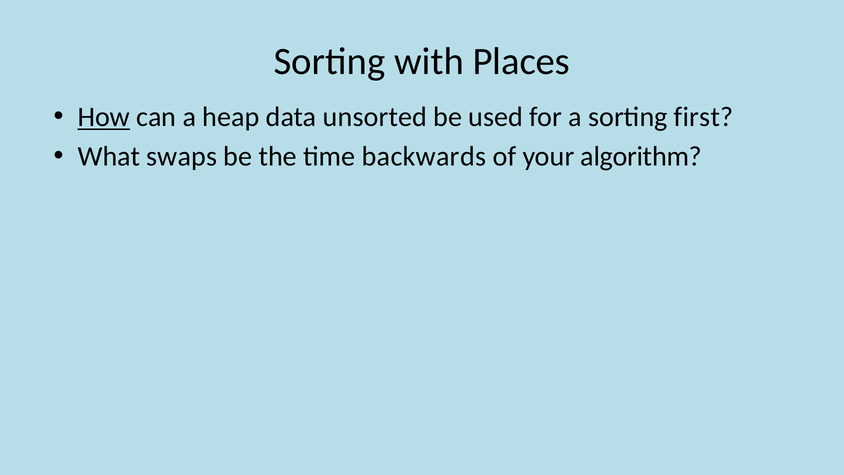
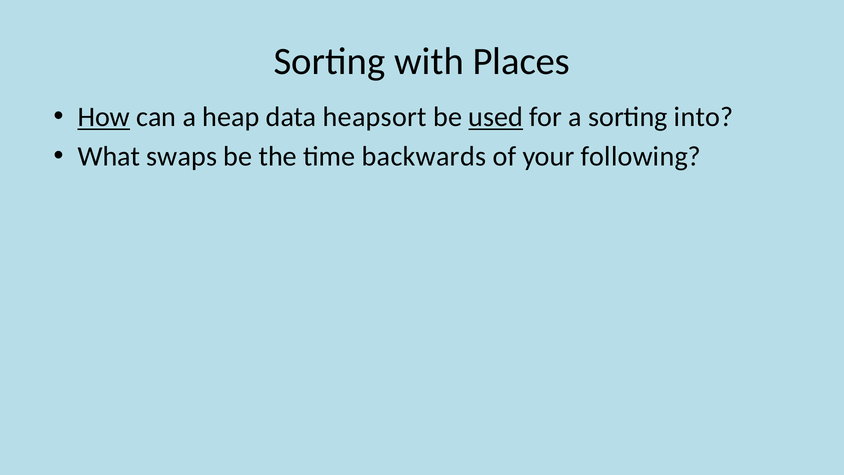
unsorted: unsorted -> heapsort
used underline: none -> present
first: first -> into
algorithm: algorithm -> following
